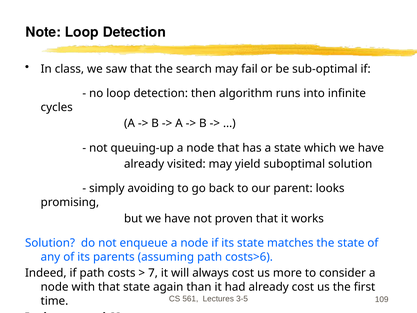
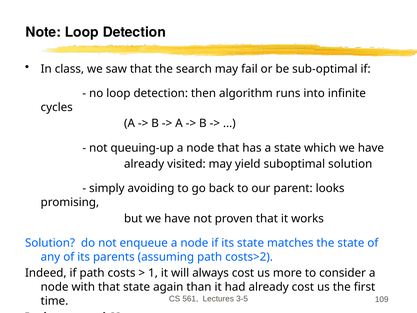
costs>6: costs>6 -> costs>2
7: 7 -> 1
